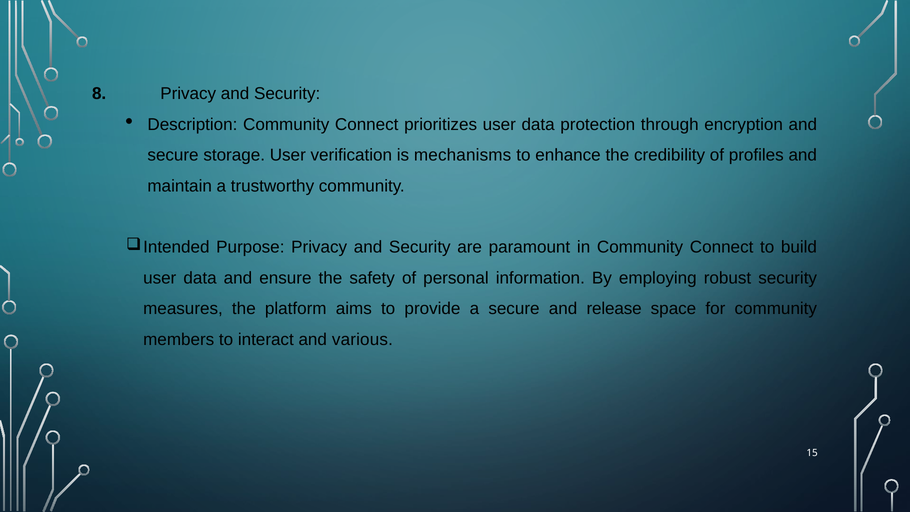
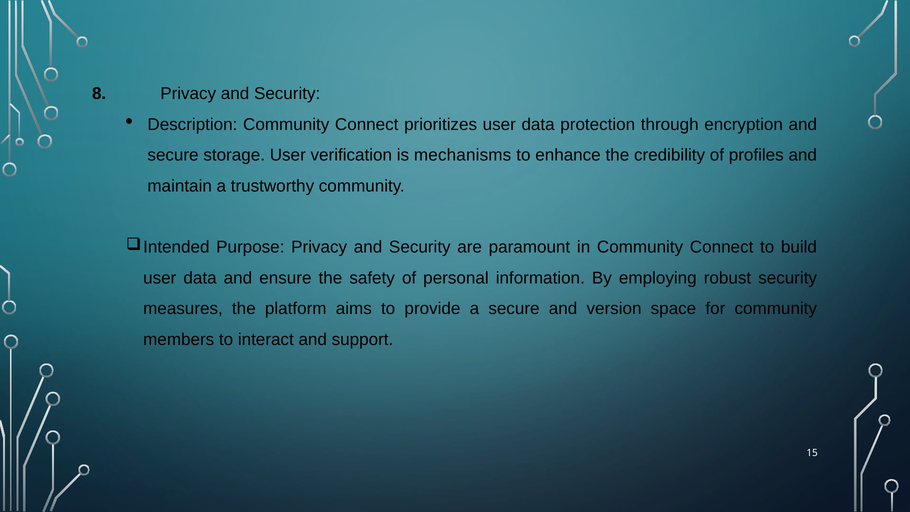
release: release -> version
various: various -> support
